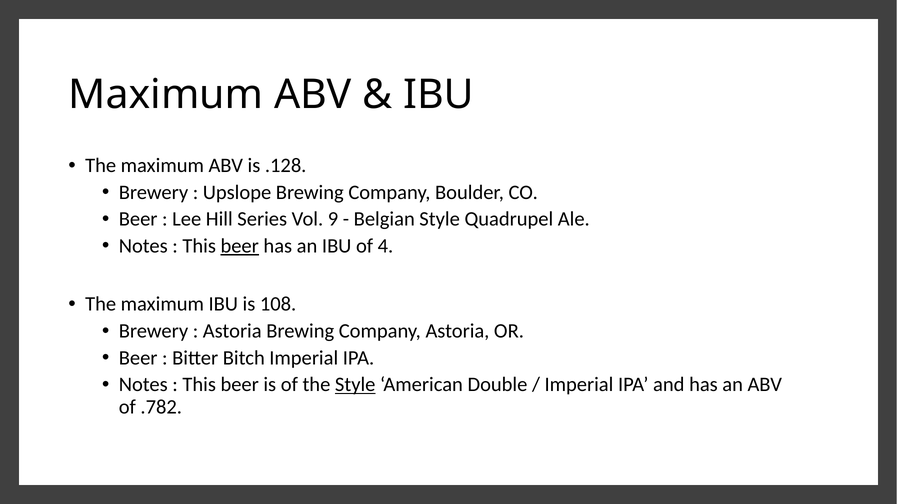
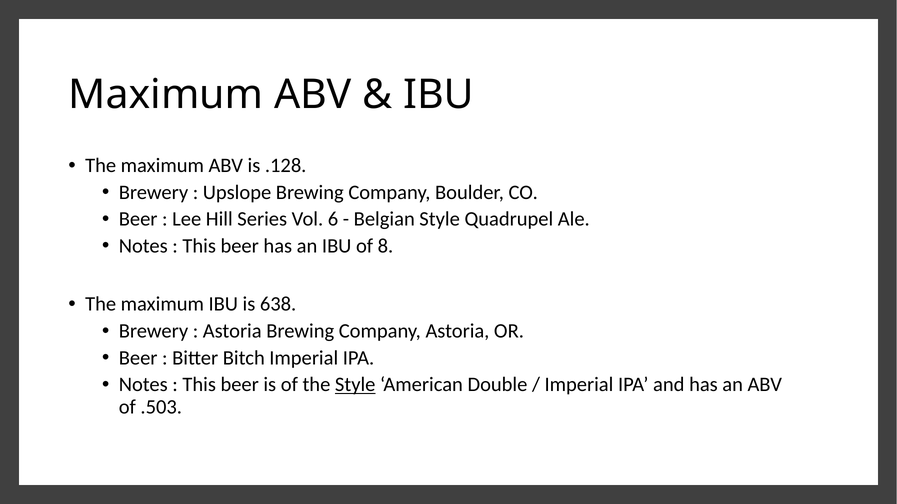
9: 9 -> 6
beer at (240, 246) underline: present -> none
4: 4 -> 8
108: 108 -> 638
.782: .782 -> .503
